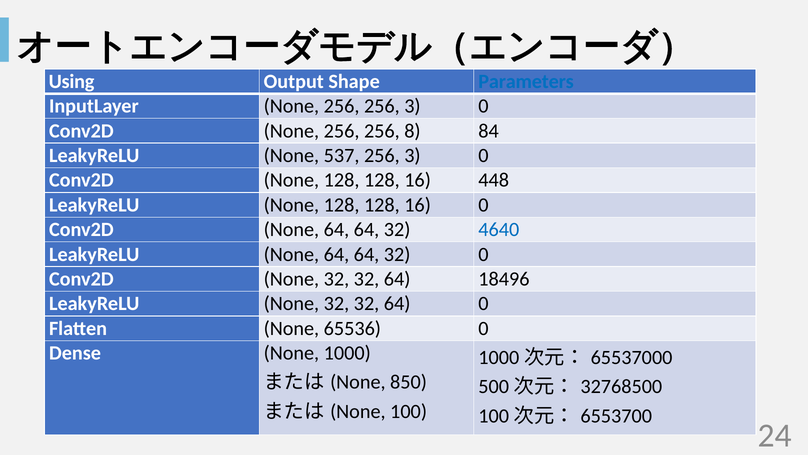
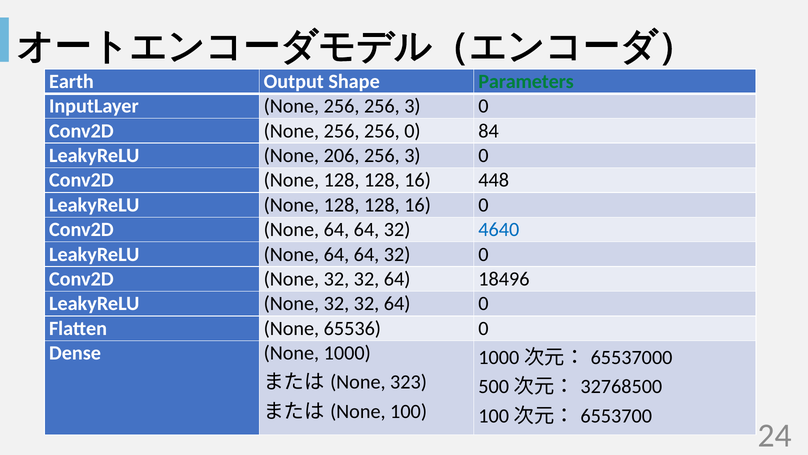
Using: Using -> Earth
Parameters colour: blue -> green
256 8: 8 -> 0
537: 537 -> 206
850: 850 -> 323
